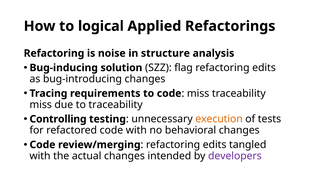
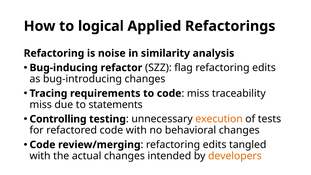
structure: structure -> similarity
solution: solution -> refactor
to traceability: traceability -> statements
developers colour: purple -> orange
